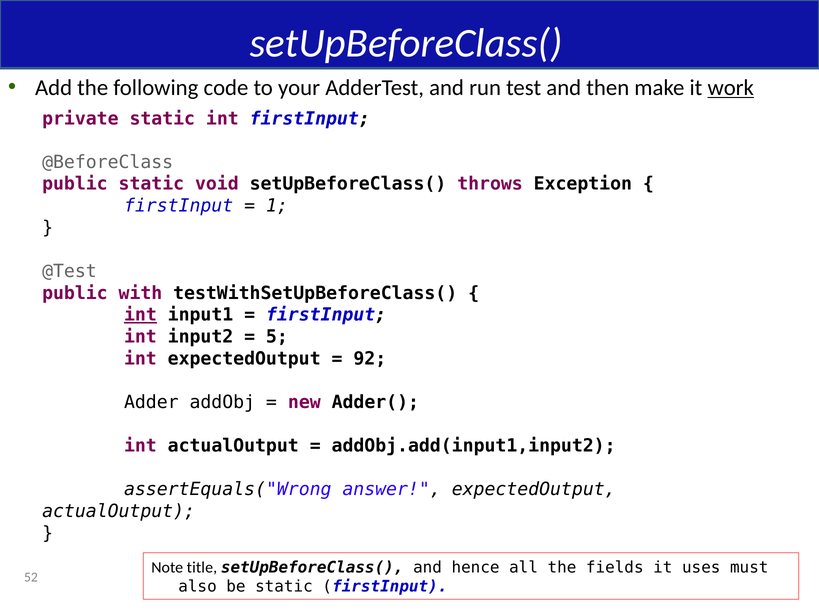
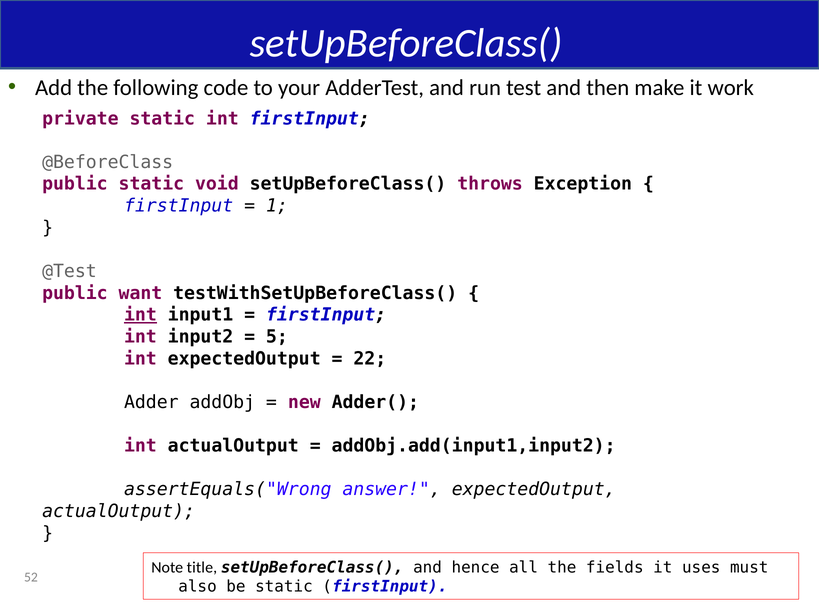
work underline: present -> none
with: with -> want
92: 92 -> 22
